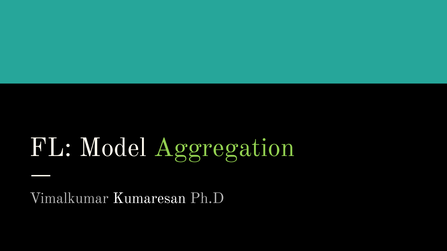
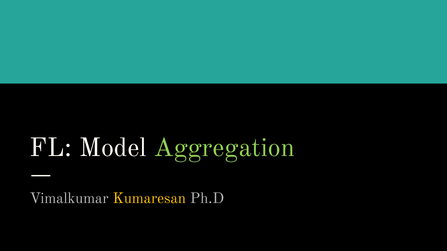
Kumaresan colour: white -> yellow
